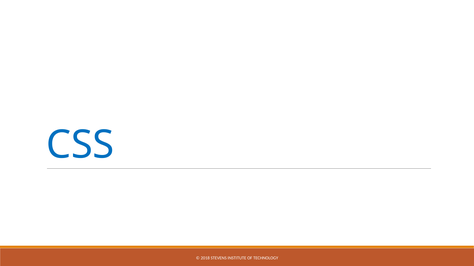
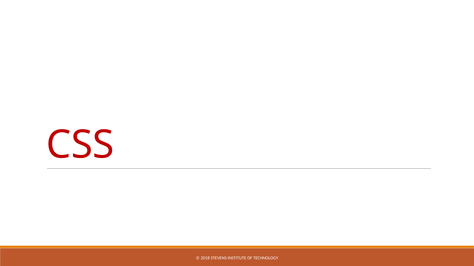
CSS colour: blue -> red
